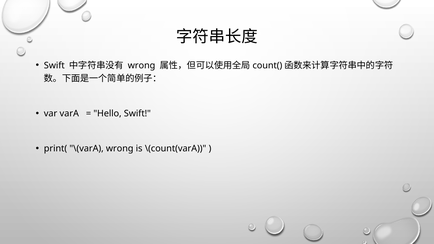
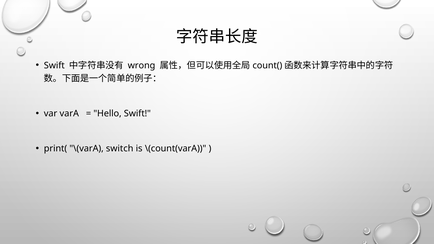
\(varA wrong: wrong -> switch
